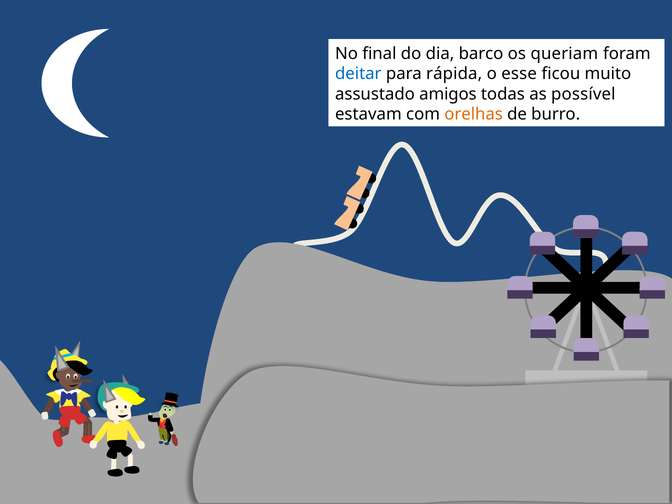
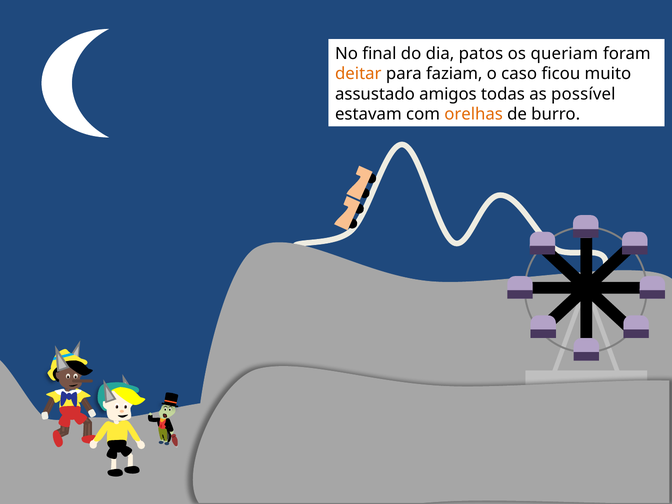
barco: barco -> patos
deitar colour: blue -> orange
rápida: rápida -> faziam
esse: esse -> caso
